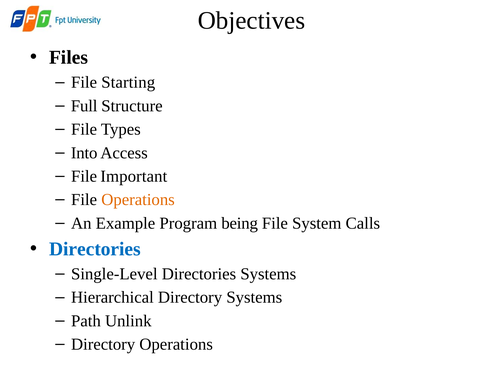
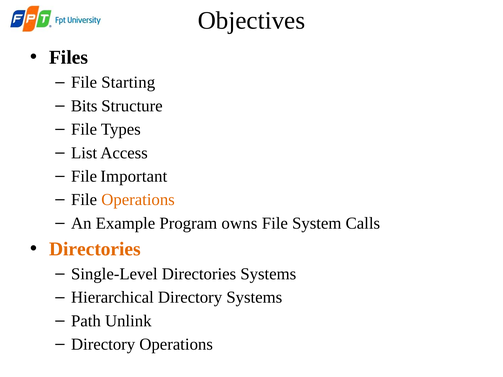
Full: Full -> Bits
Into: Into -> List
being: being -> owns
Directories at (95, 249) colour: blue -> orange
